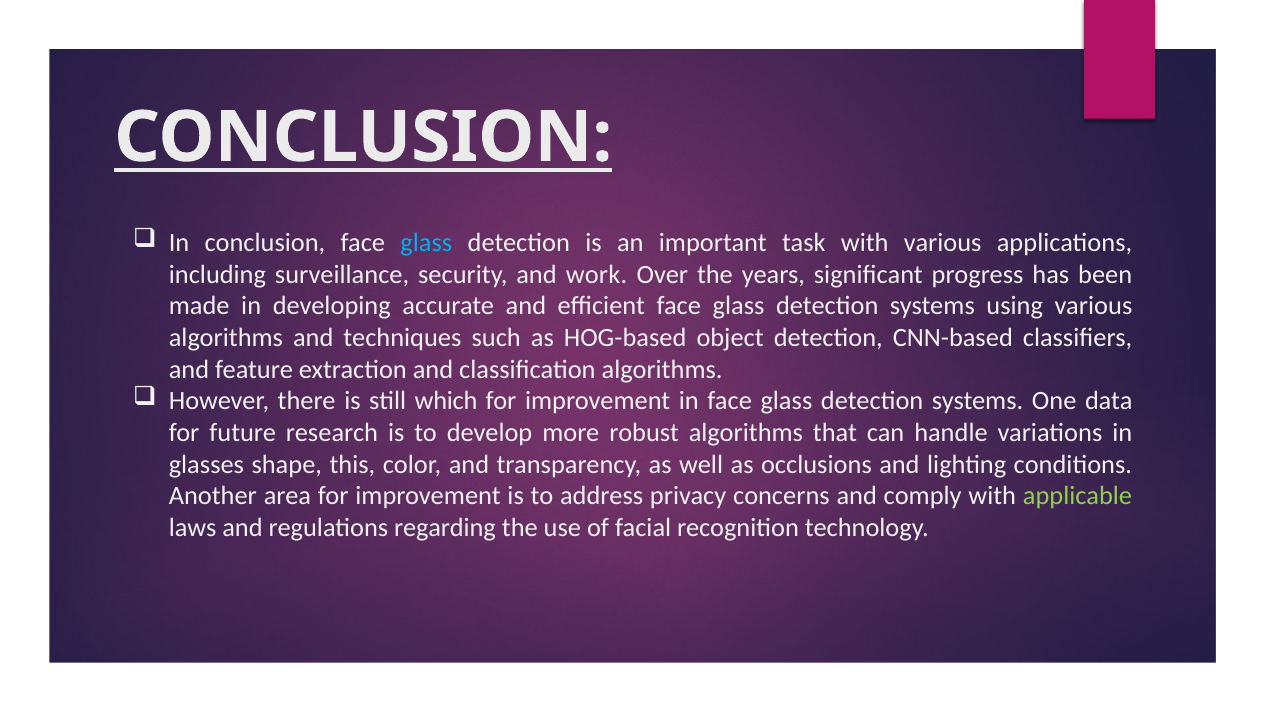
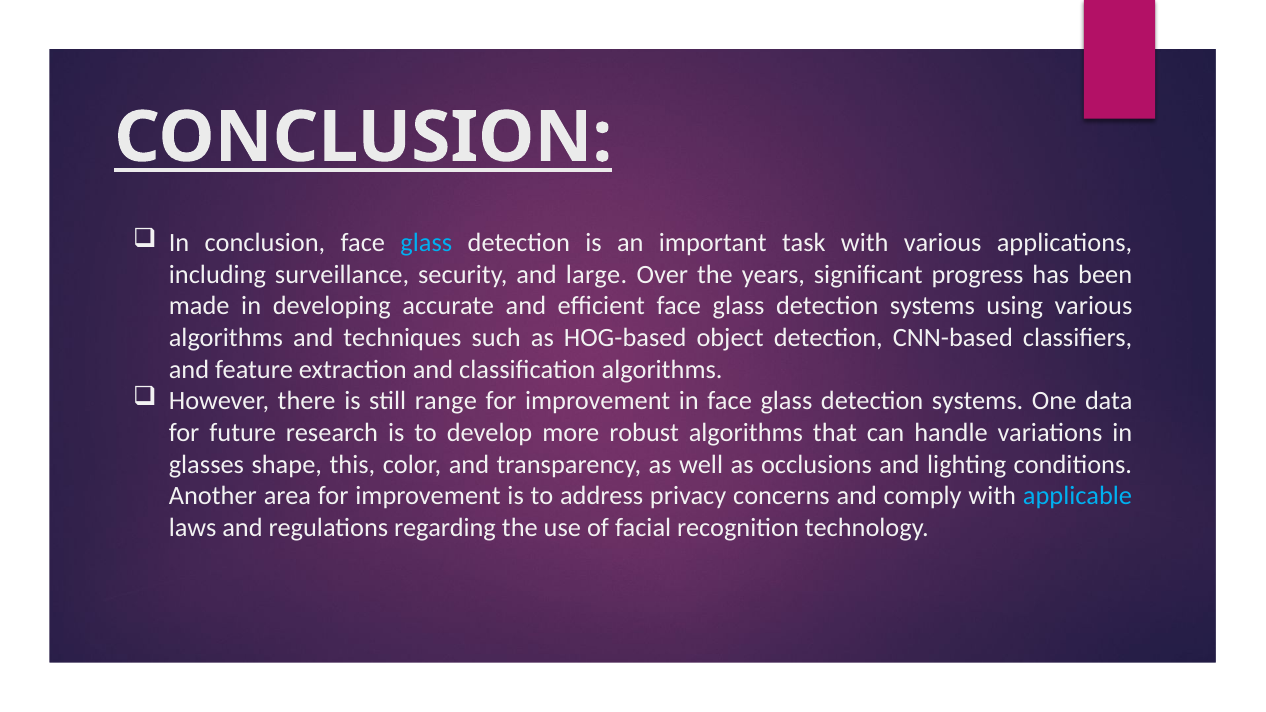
work: work -> large
which: which -> range
applicable colour: light green -> light blue
